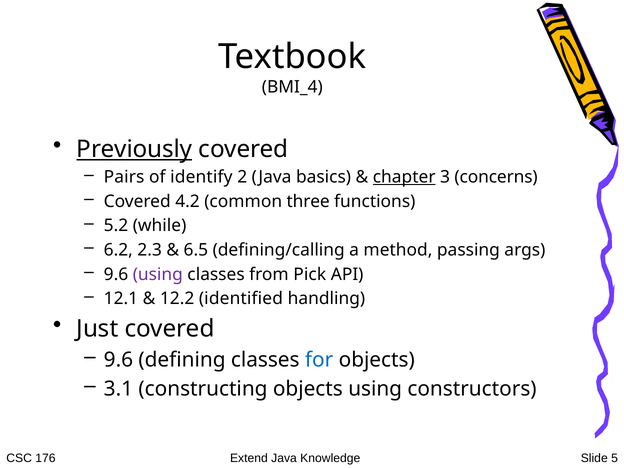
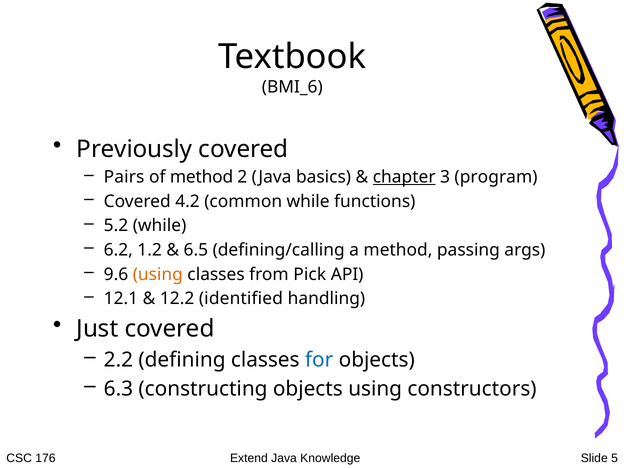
BMI_4: BMI_4 -> BMI_6
Previously underline: present -> none
of identify: identify -> method
concerns: concerns -> program
common three: three -> while
2.3: 2.3 -> 1.2
using at (158, 274) colour: purple -> orange
9.6 at (118, 360): 9.6 -> 2.2
3.1: 3.1 -> 6.3
